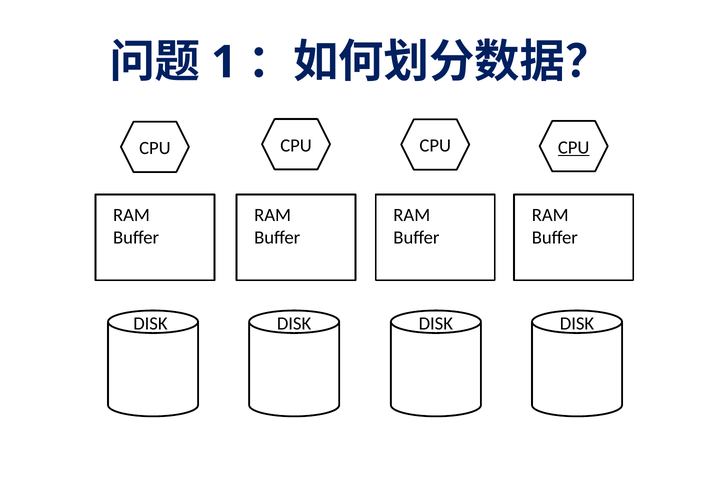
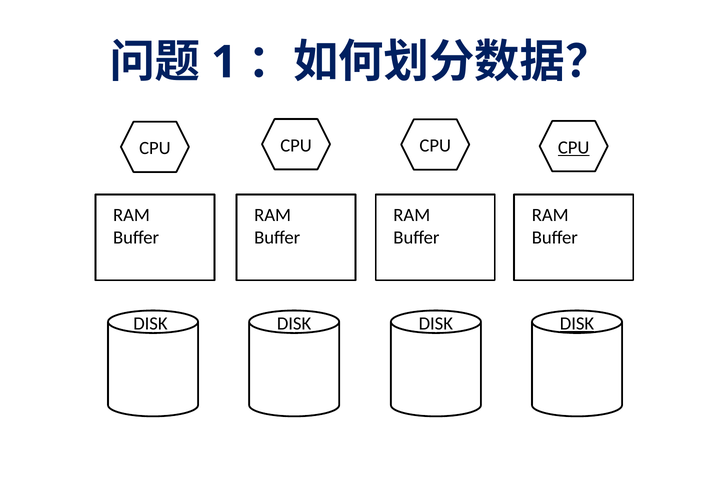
DISK at (577, 324) underline: none -> present
